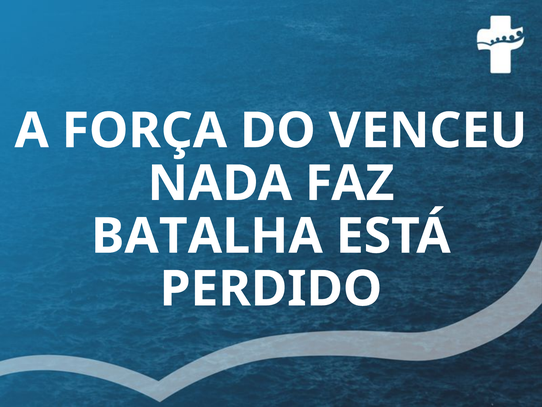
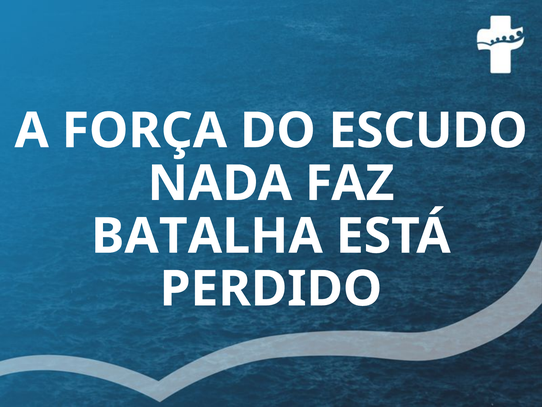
VENCEU: VENCEU -> ESCUDO
